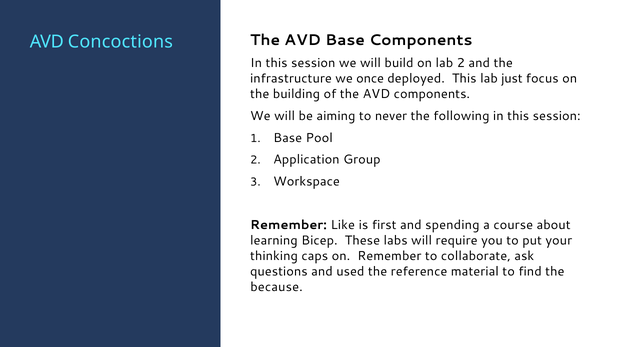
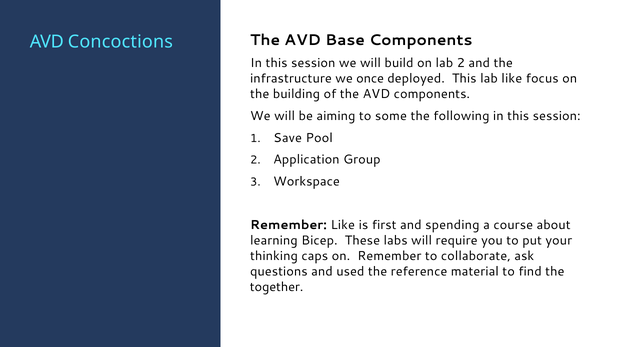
lab just: just -> like
never: never -> some
Base at (288, 138): Base -> Save
because: because -> together
